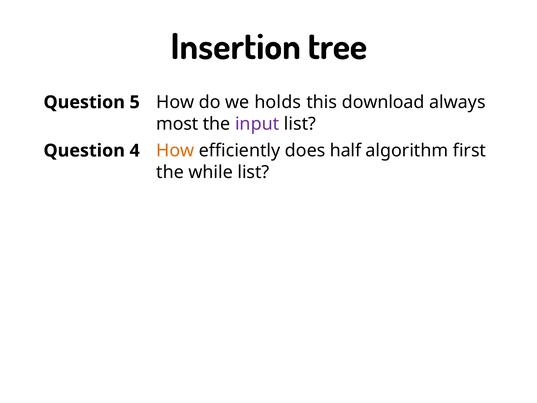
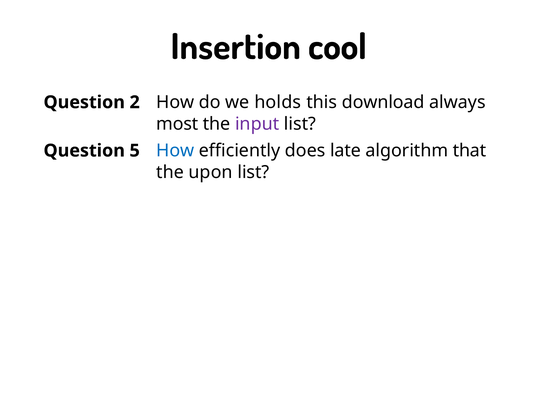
tree: tree -> cool
5: 5 -> 2
How at (175, 151) colour: orange -> blue
half: half -> late
first: first -> that
4: 4 -> 5
while: while -> upon
